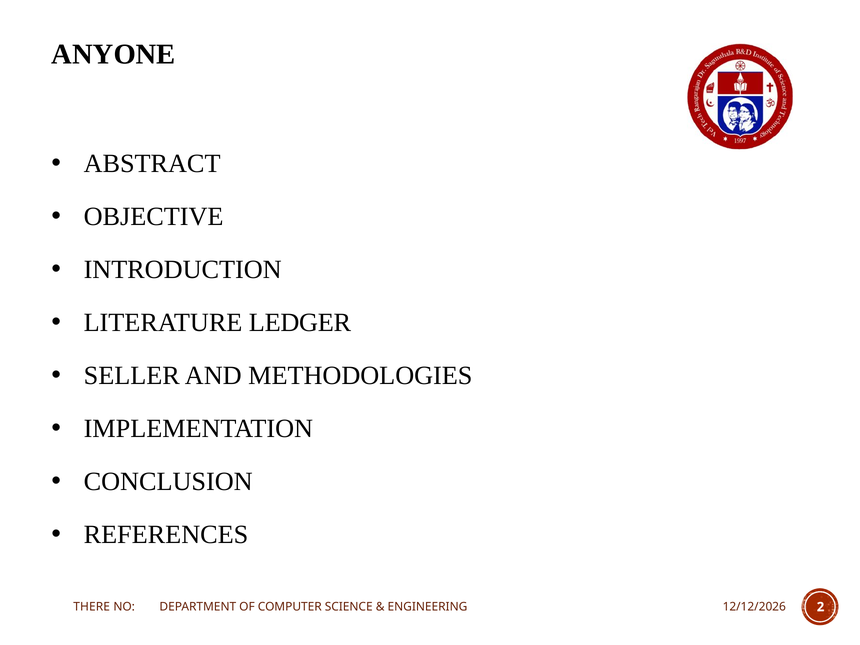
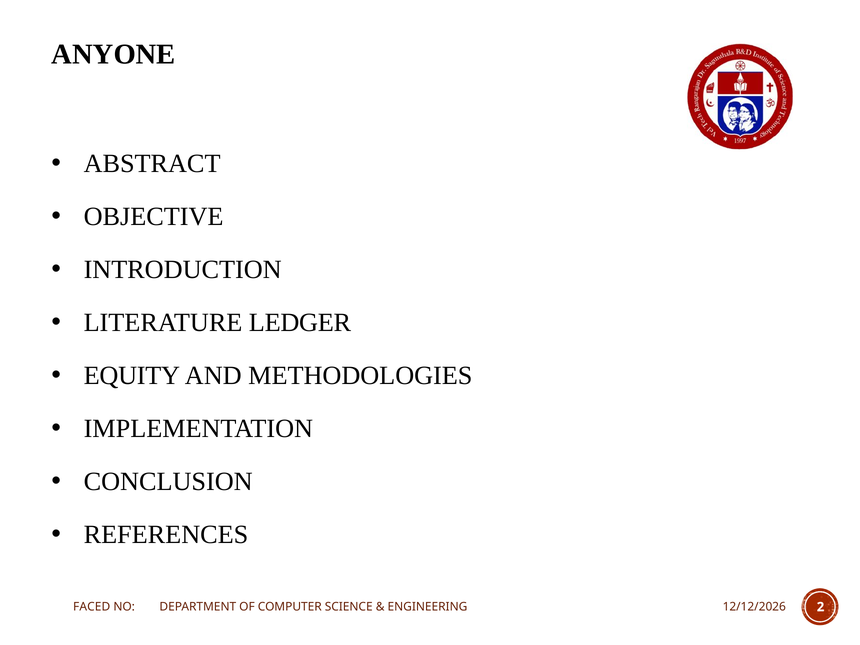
SELLER: SELLER -> EQUITY
THERE: THERE -> FACED
